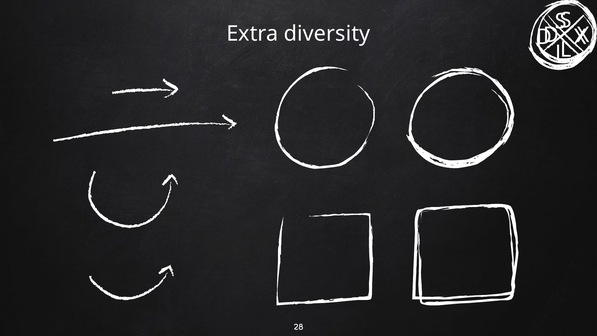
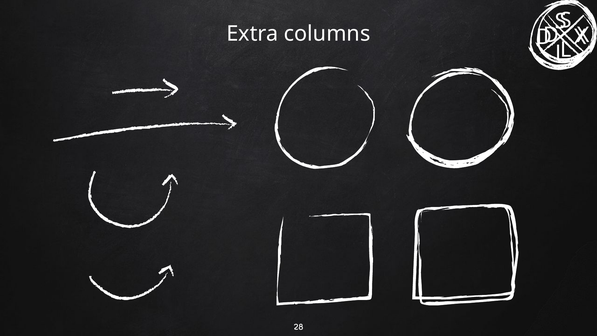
diversity: diversity -> columns
